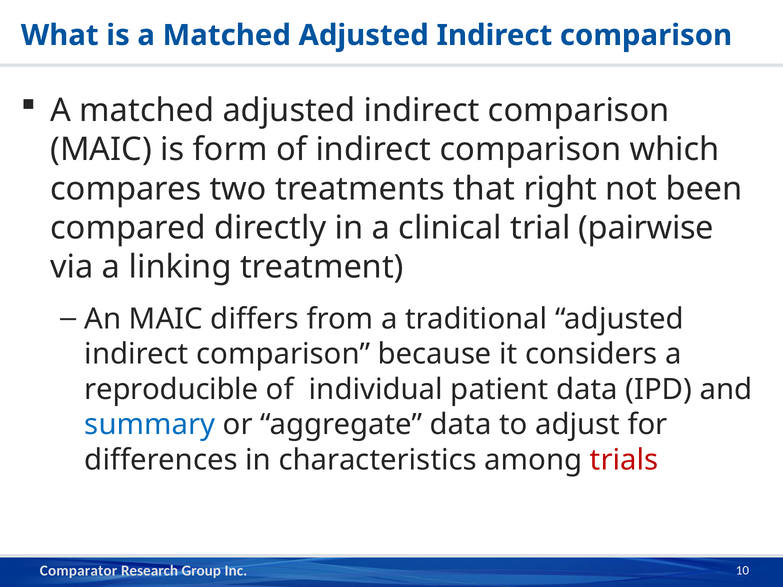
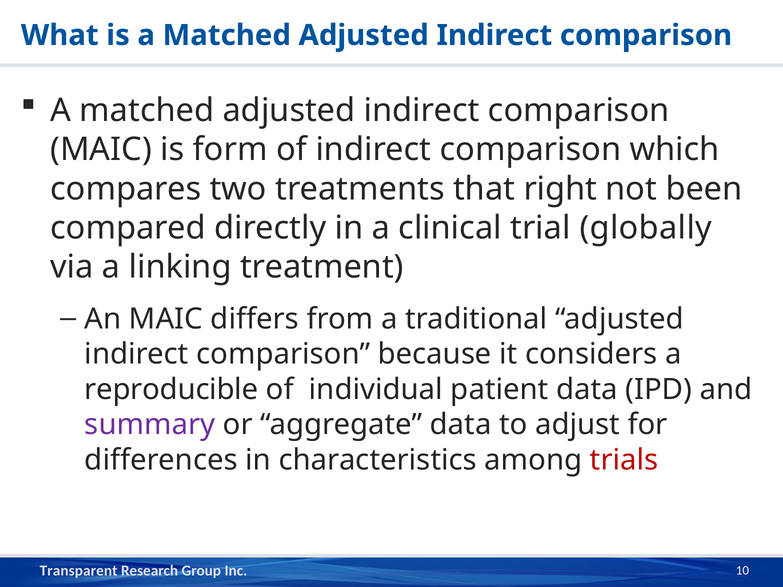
pairwise: pairwise -> globally
summary colour: blue -> purple
Comparator: Comparator -> Transparent
